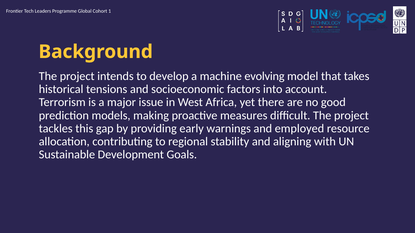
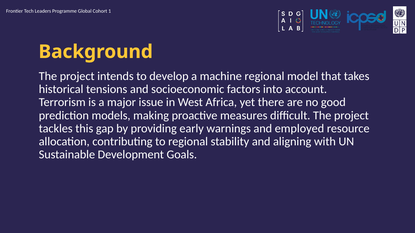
machine evolving: evolving -> regional
